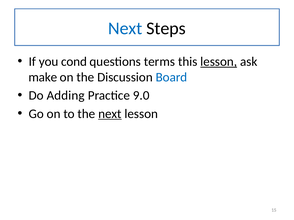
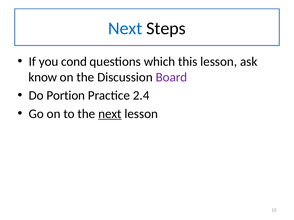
terms: terms -> which
lesson at (219, 62) underline: present -> none
make: make -> know
Board colour: blue -> purple
Adding: Adding -> Portion
9.0: 9.0 -> 2.4
